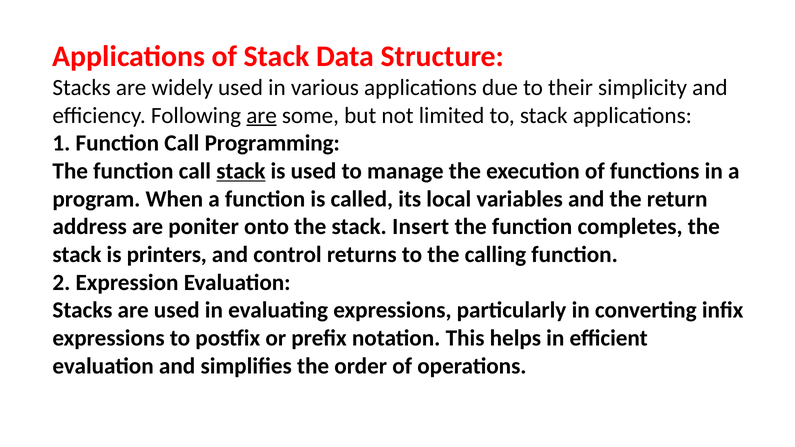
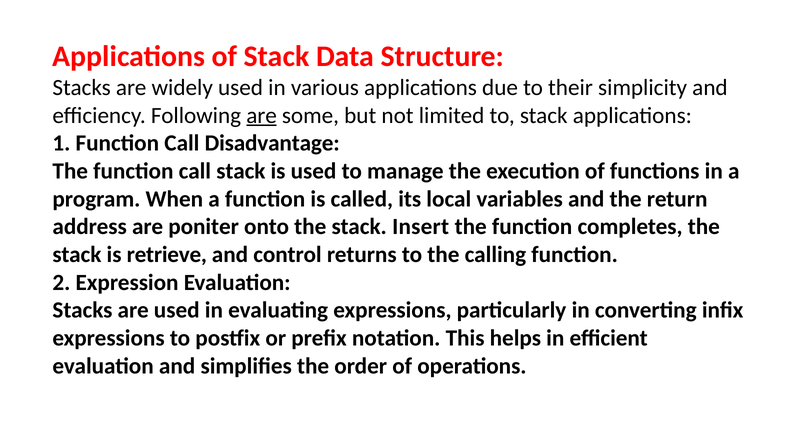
Programming: Programming -> Disadvantage
stack at (241, 171) underline: present -> none
printers: printers -> retrieve
